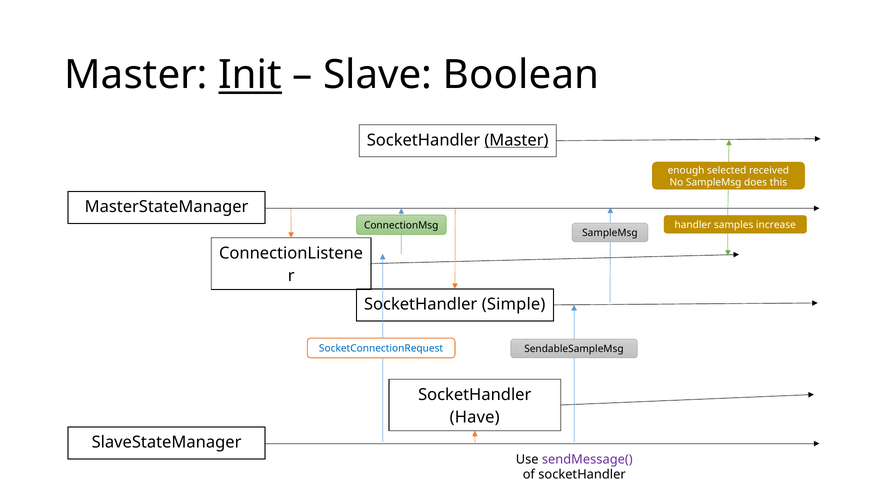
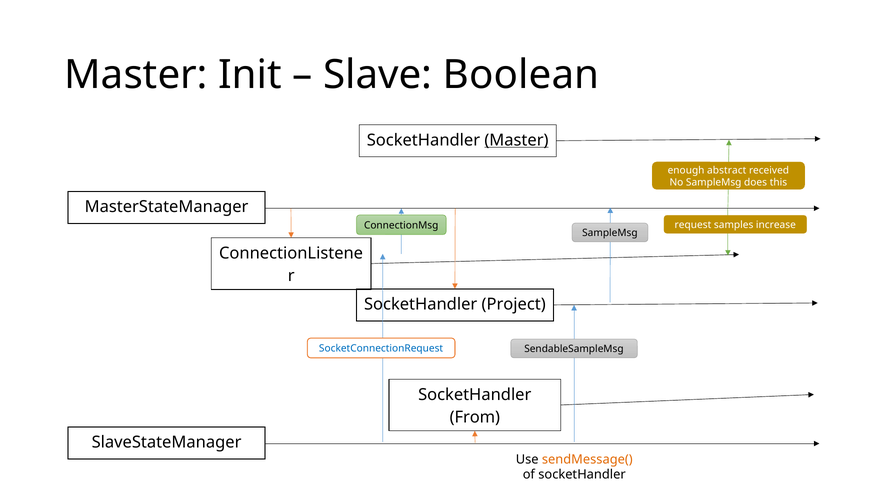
Init underline: present -> none
selected: selected -> abstract
handler: handler -> request
Simple: Simple -> Project
Have: Have -> From
sendMessage( colour: purple -> orange
